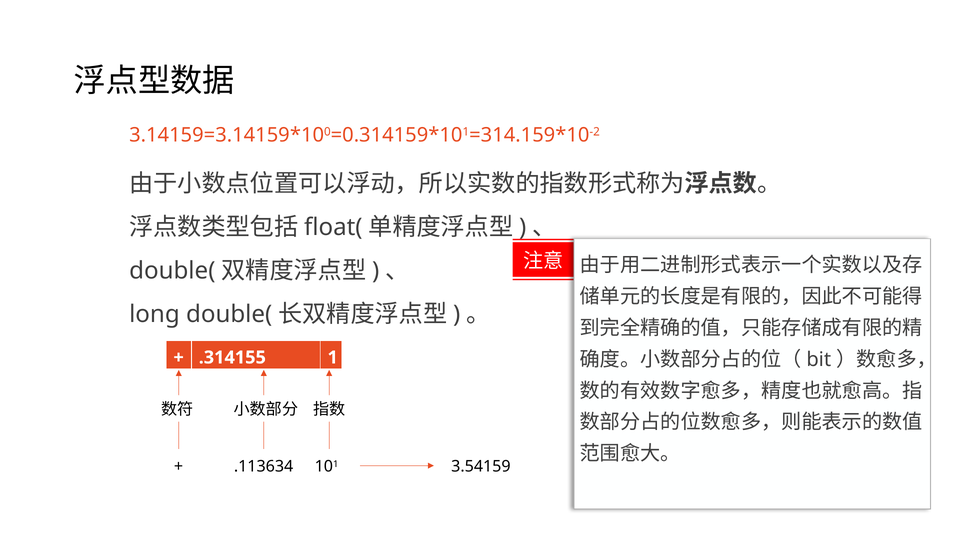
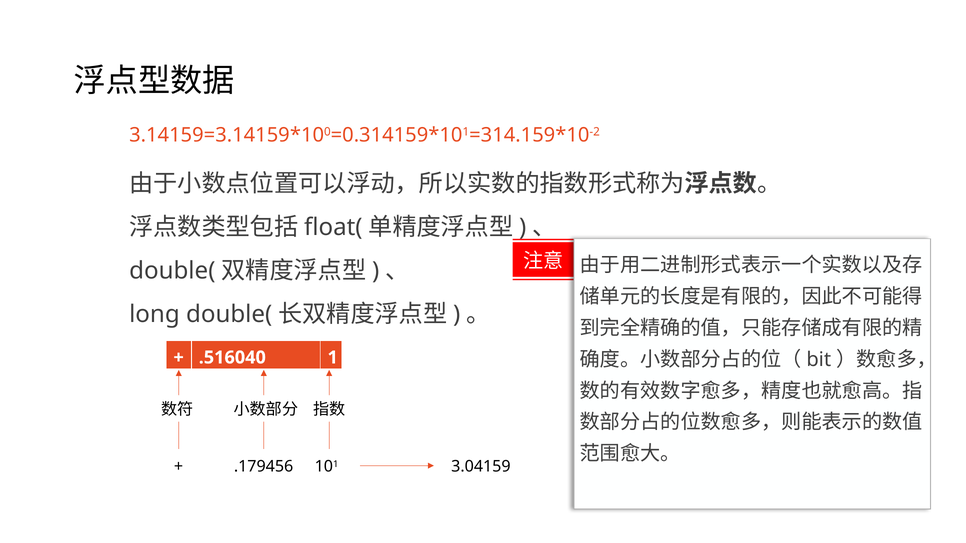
.314155: .314155 -> .516040
.113634: .113634 -> .179456
3.54159: 3.54159 -> 3.04159
